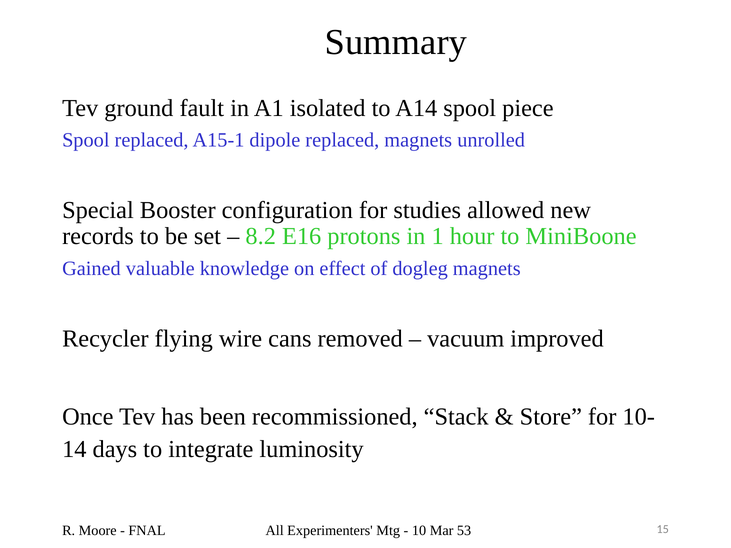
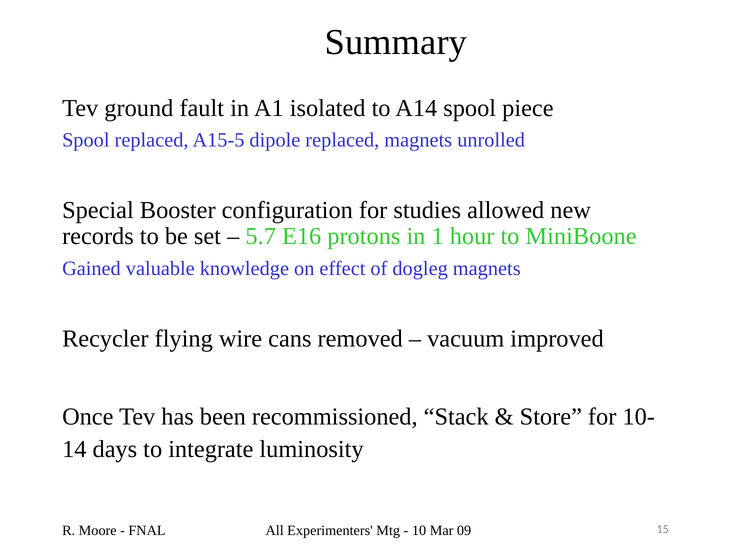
A15-1: A15-1 -> A15-5
8.2: 8.2 -> 5.7
53: 53 -> 09
